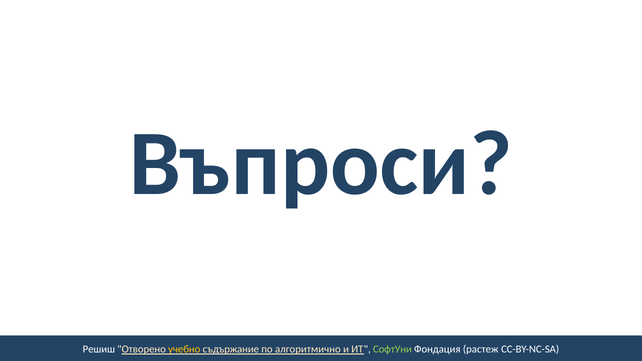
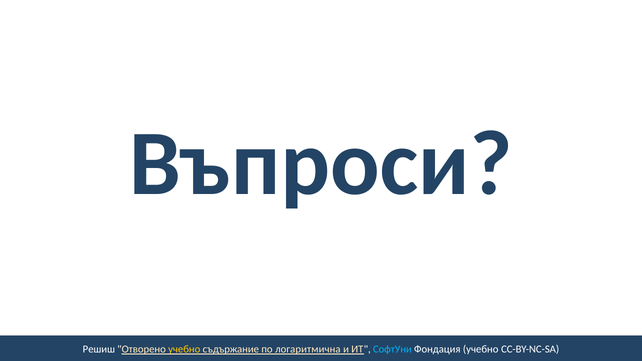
алгоритмично: алгоритмично -> логаритмична
СофтУни colour: light green -> light blue
Фондация растеж: растеж -> учебно
